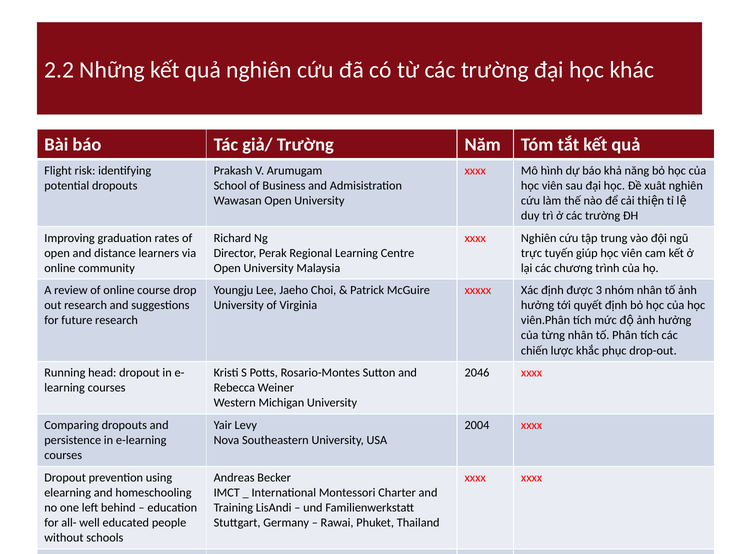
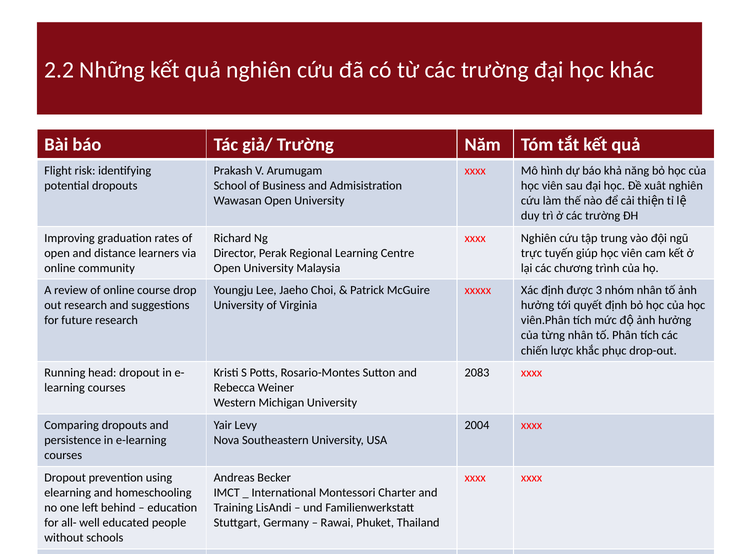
2046: 2046 -> 2083
